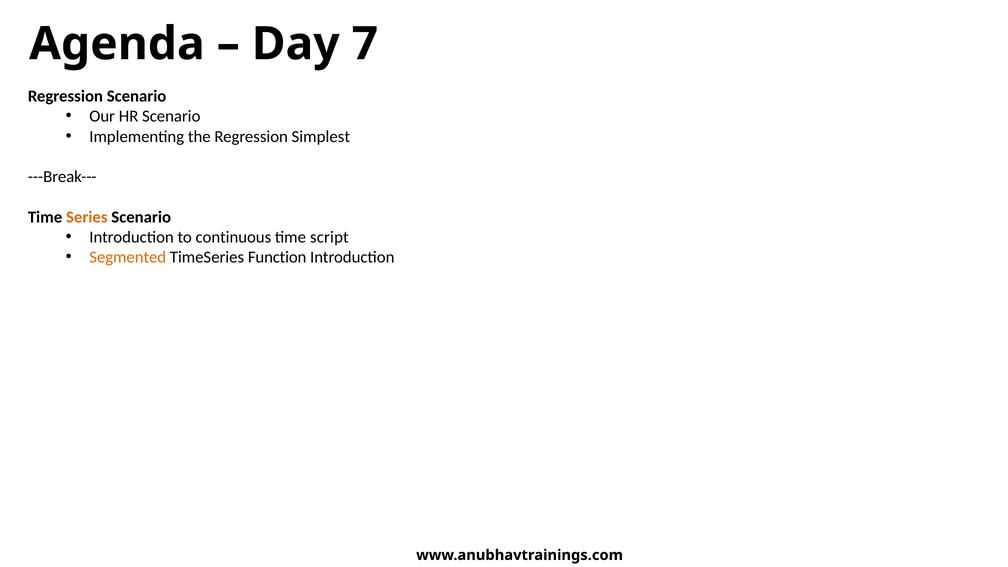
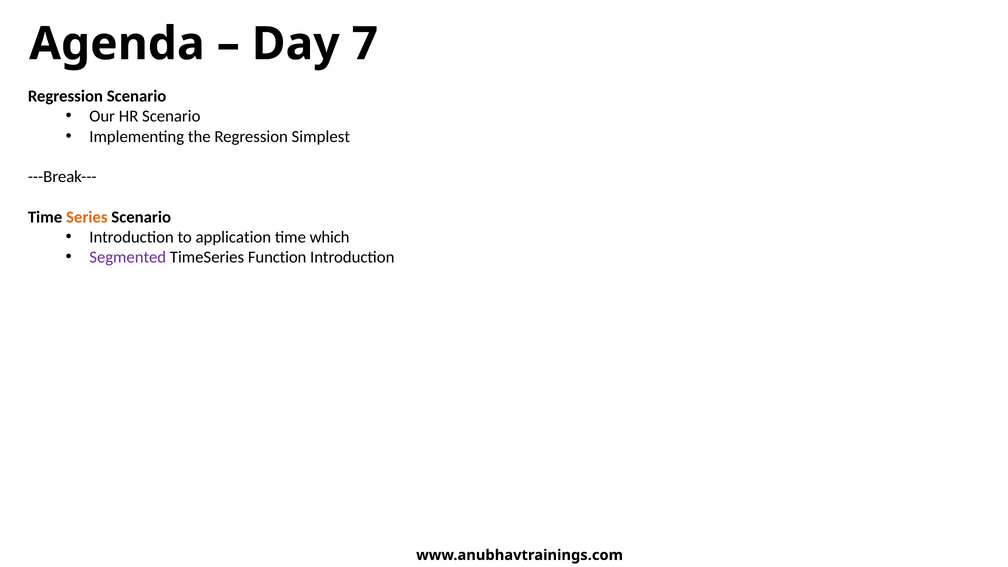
continuous: continuous -> application
script: script -> which
Segmented colour: orange -> purple
